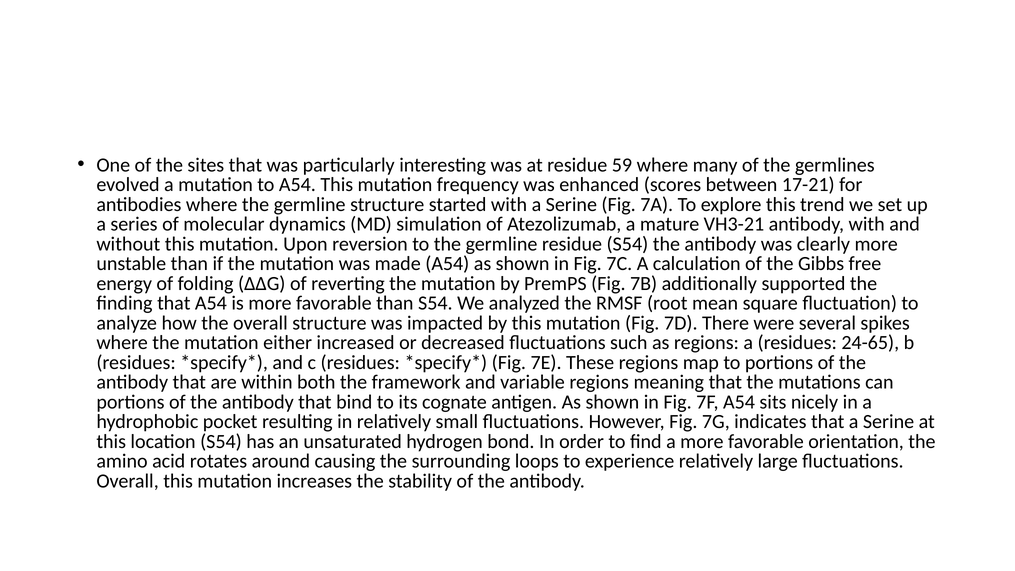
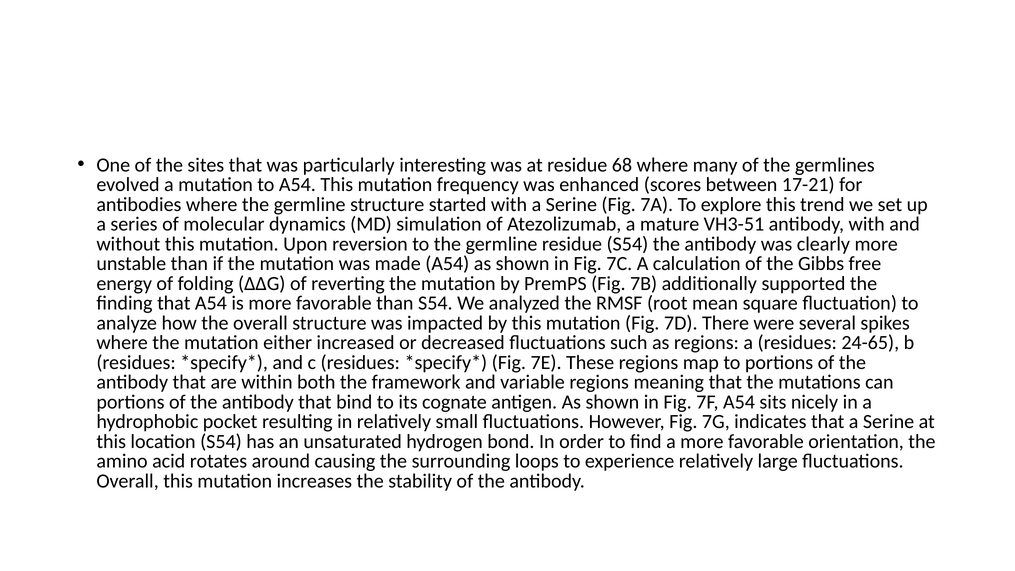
59: 59 -> 68
VH3-21: VH3-21 -> VH3-51
